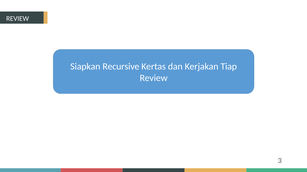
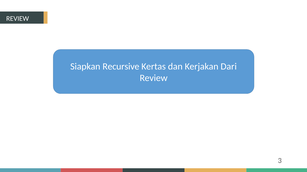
Tiap: Tiap -> Dari
